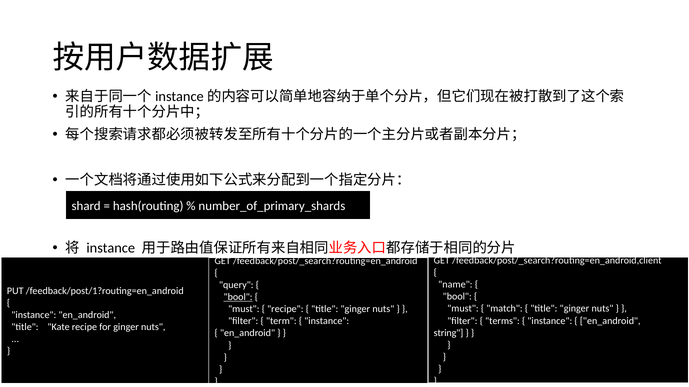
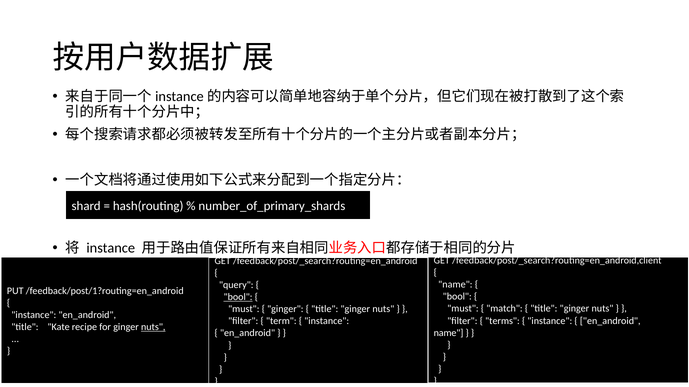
recipe at (285, 310): recipe -> ginger
nuts at (153, 327) underline: none -> present
string at (449, 333): string -> name
